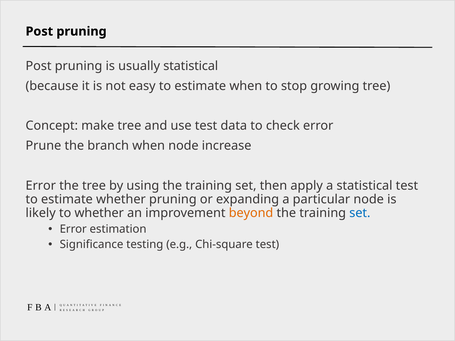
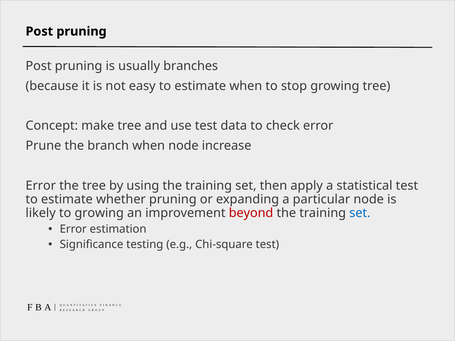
usually statistical: statistical -> branches
to whether: whether -> growing
beyond colour: orange -> red
